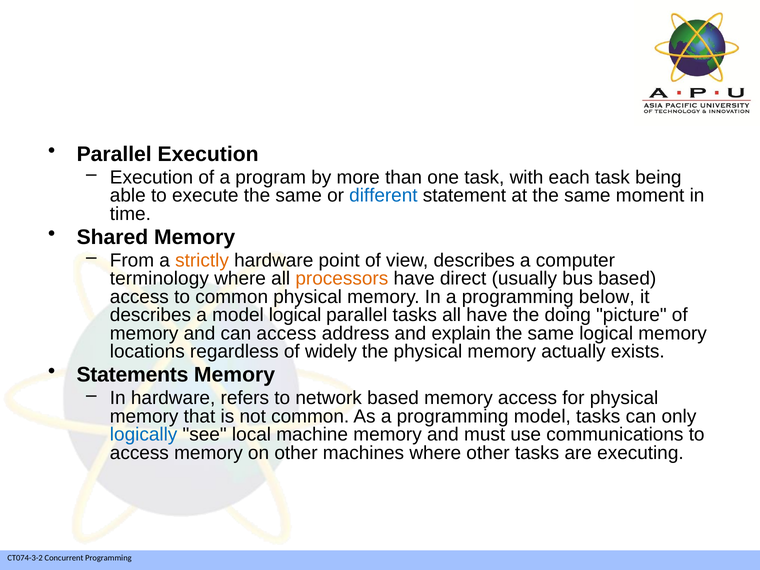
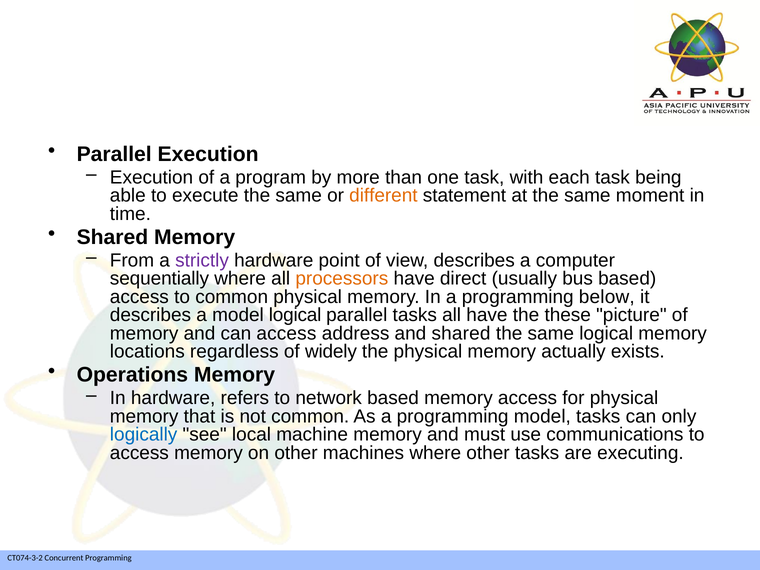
different colour: blue -> orange
strictly colour: orange -> purple
terminology: terminology -> sequentially
doing: doing -> these
and explain: explain -> shared
Statements: Statements -> Operations
